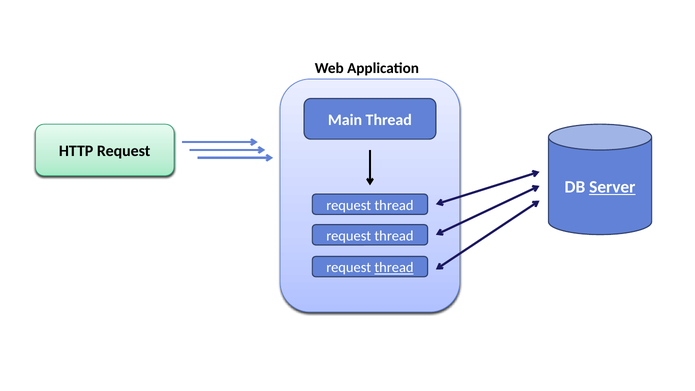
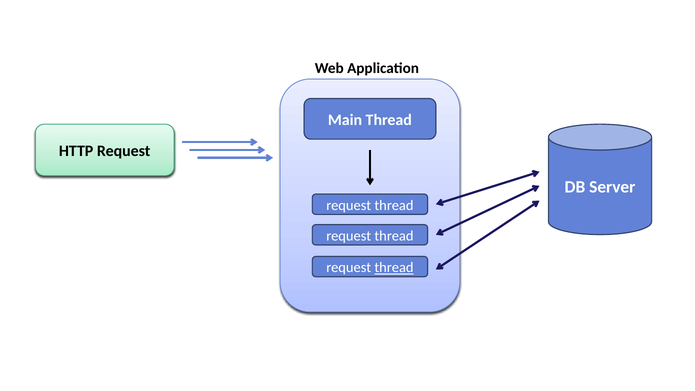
Server underline: present -> none
